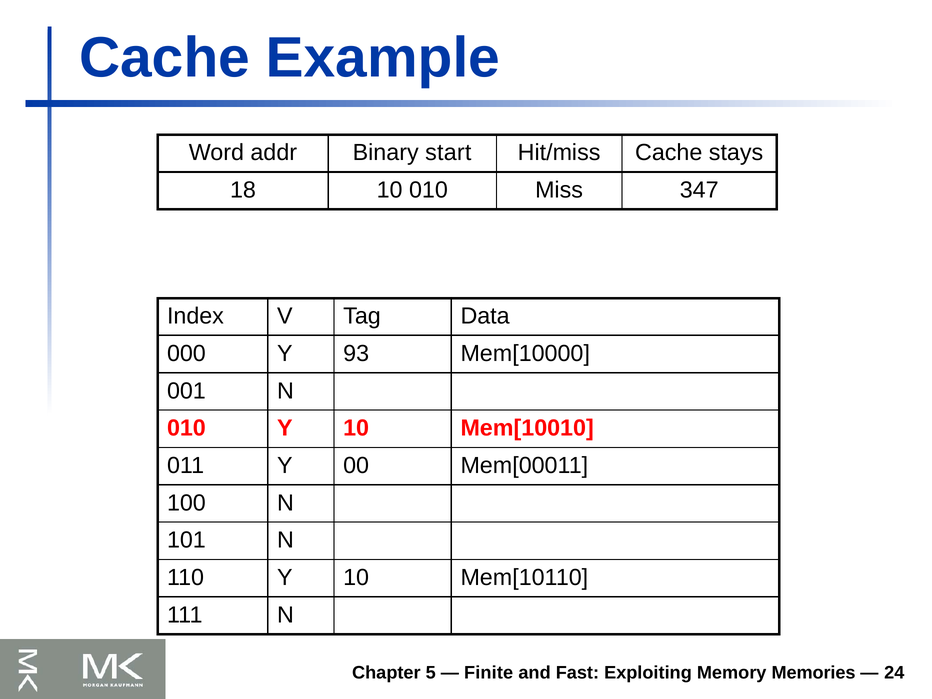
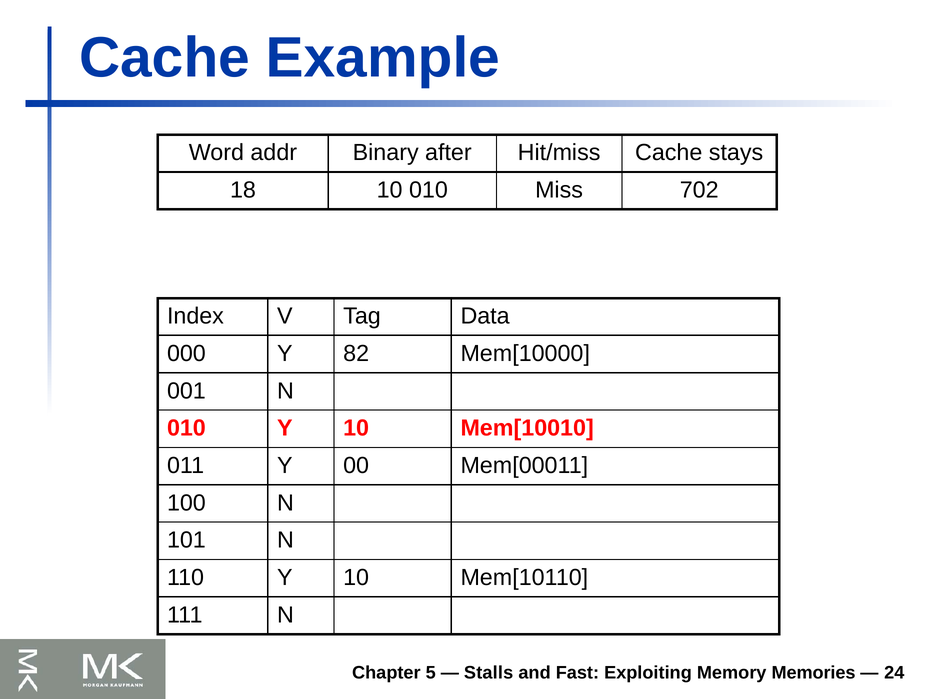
start: start -> after
347: 347 -> 702
93: 93 -> 82
Finite: Finite -> Stalls
